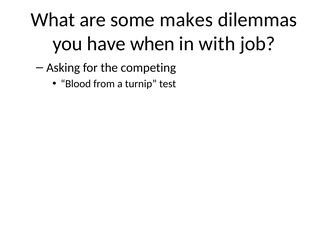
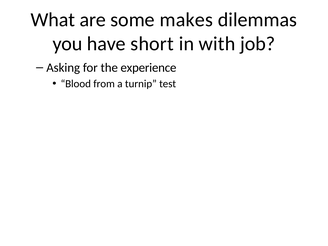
when: when -> short
competing: competing -> experience
